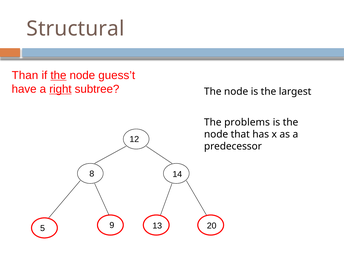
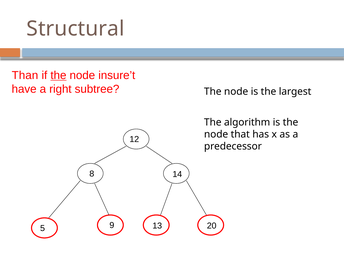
guess’t: guess’t -> insure’t
right underline: present -> none
problems: problems -> algorithm
